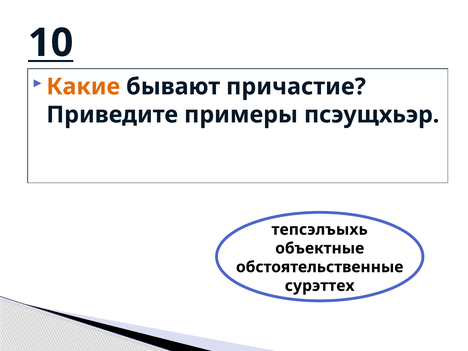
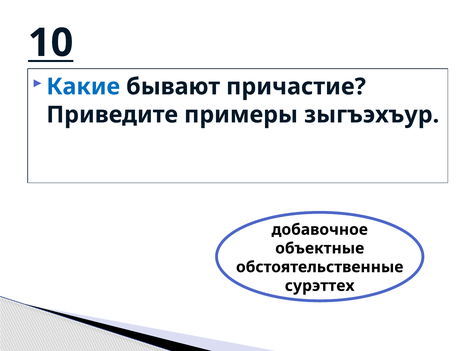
Какие colour: orange -> blue
псэущхьэр: псэущхьэр -> зыгъэхъур
тепсэлъыхь: тепсэлъыхь -> добавочное
